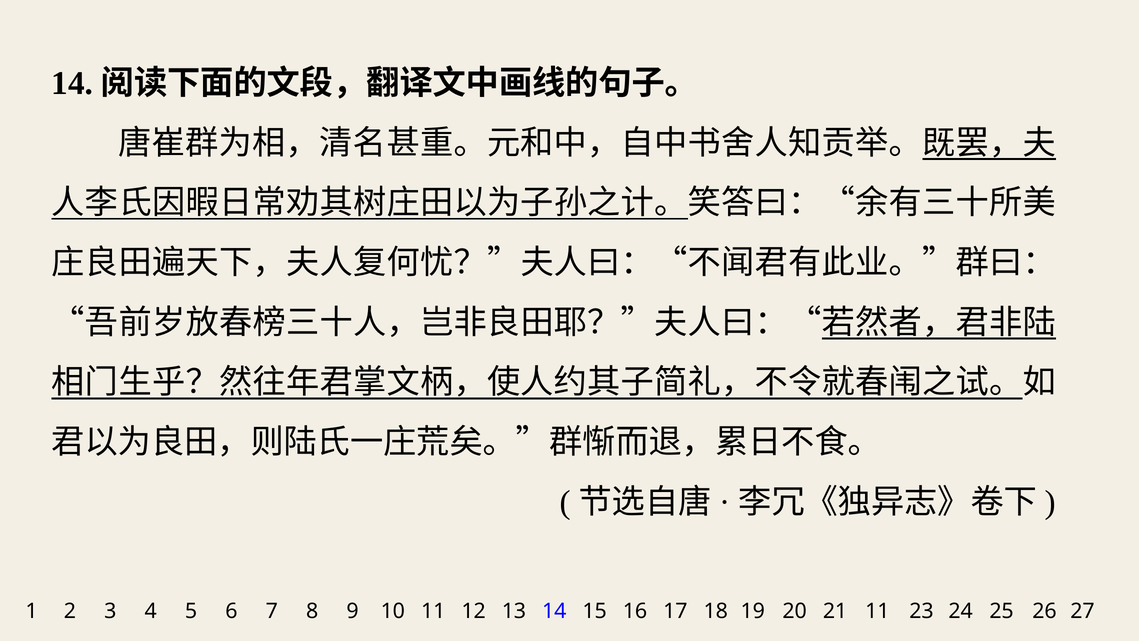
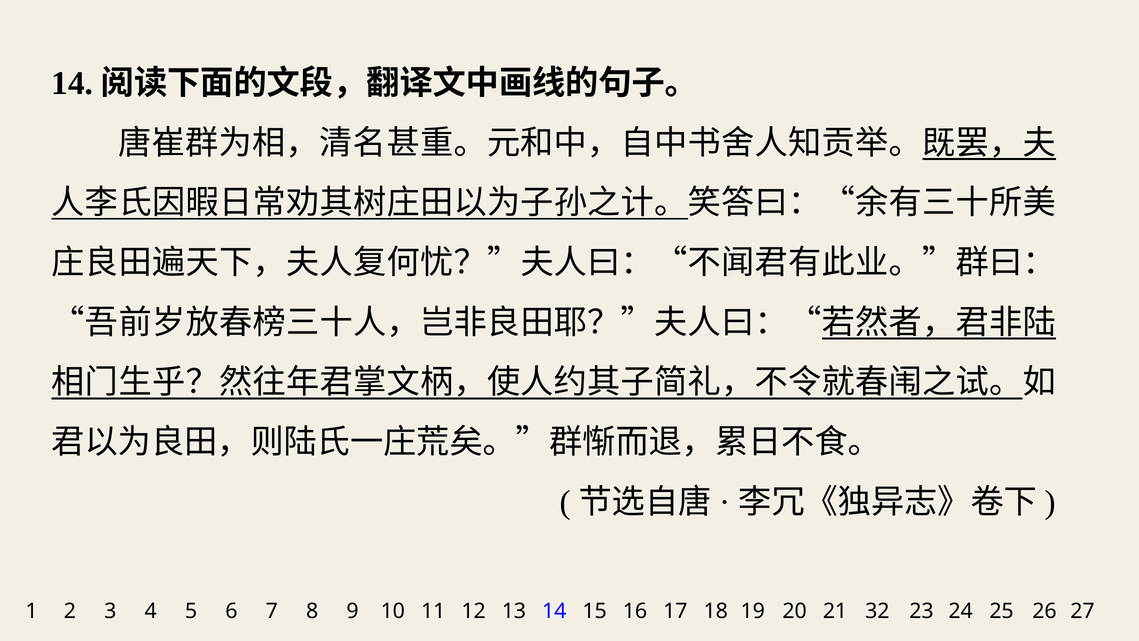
21 11: 11 -> 32
